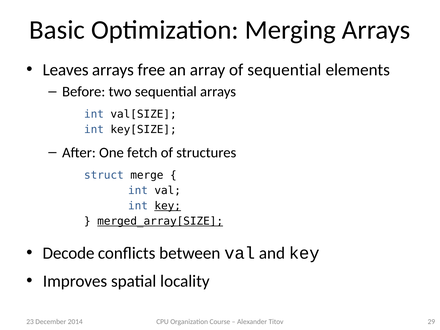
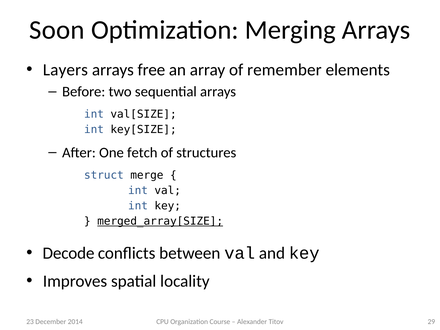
Basic: Basic -> Soon
Leaves: Leaves -> Layers
of sequential: sequential -> remember
key at (168, 206) underline: present -> none
